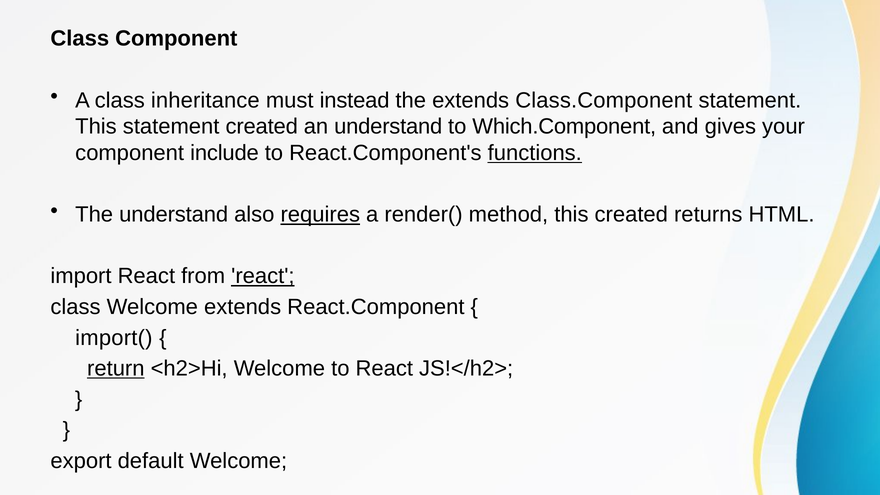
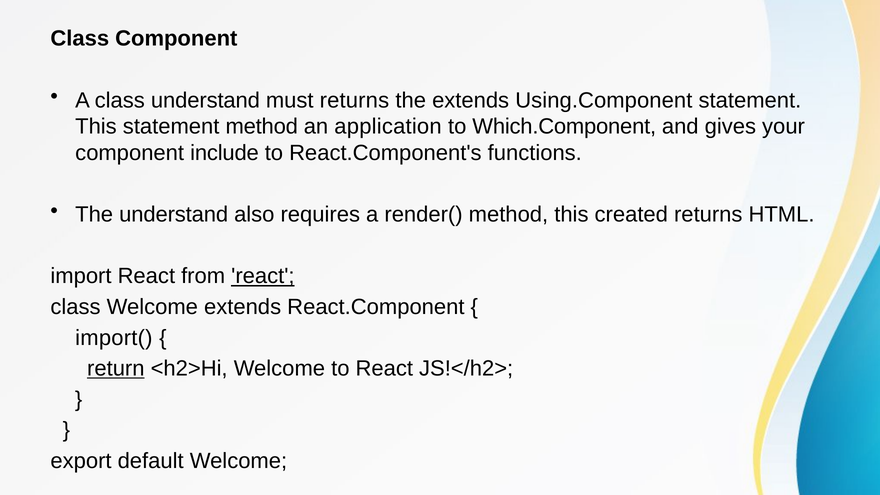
class inheritance: inheritance -> understand
must instead: instead -> returns
Class.Component: Class.Component -> Using.Component
statement created: created -> method
an understand: understand -> application
functions underline: present -> none
requires underline: present -> none
